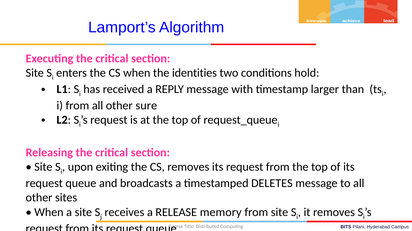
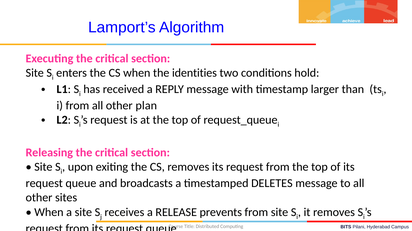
sure: sure -> plan
memory: memory -> prevents
